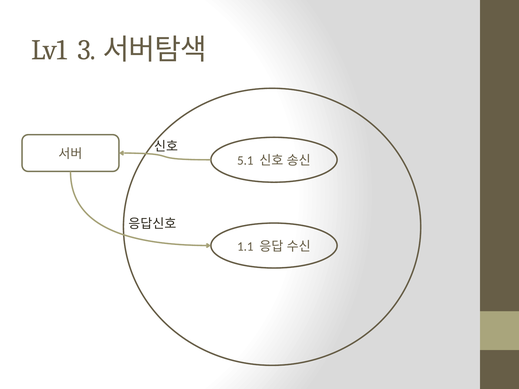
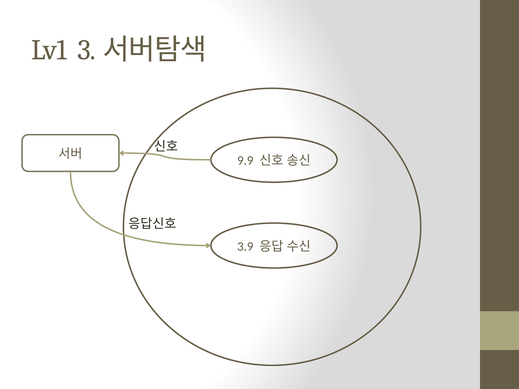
5.1: 5.1 -> 9.9
1.1: 1.1 -> 3.9
